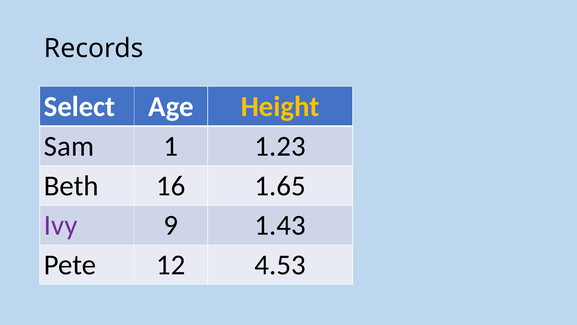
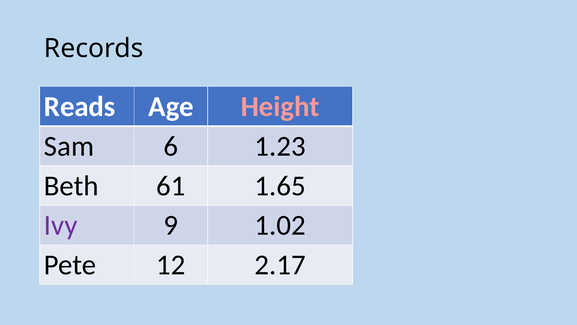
Select: Select -> Reads
Height colour: yellow -> pink
1: 1 -> 6
16: 16 -> 61
1.43: 1.43 -> 1.02
4.53: 4.53 -> 2.17
